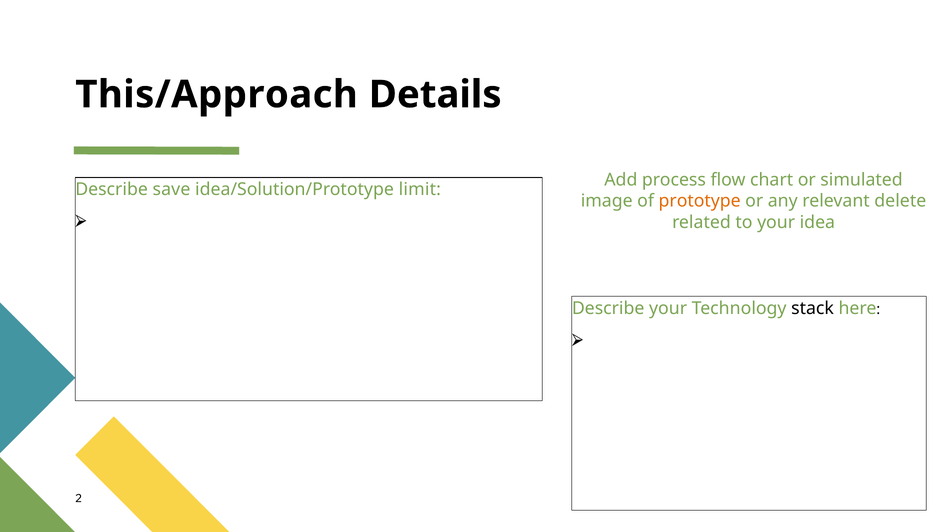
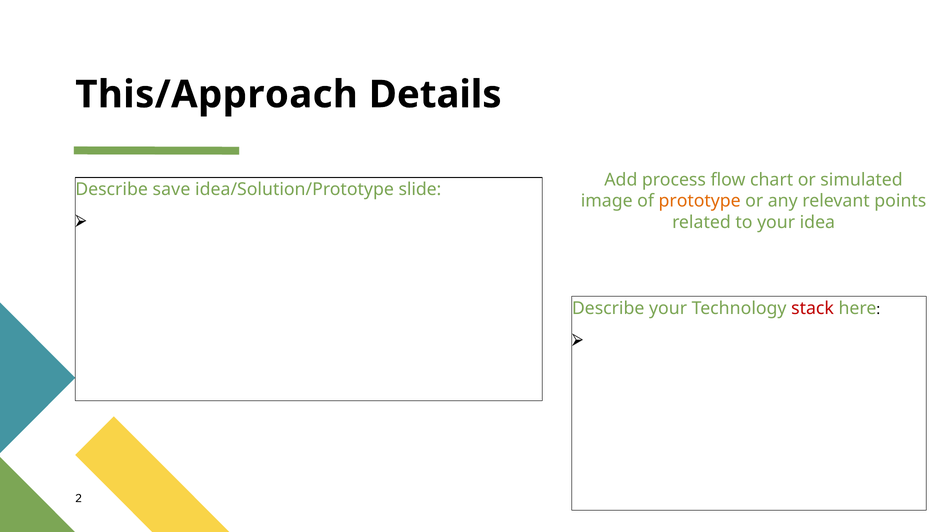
limit: limit -> slide
delete: delete -> points
stack colour: black -> red
